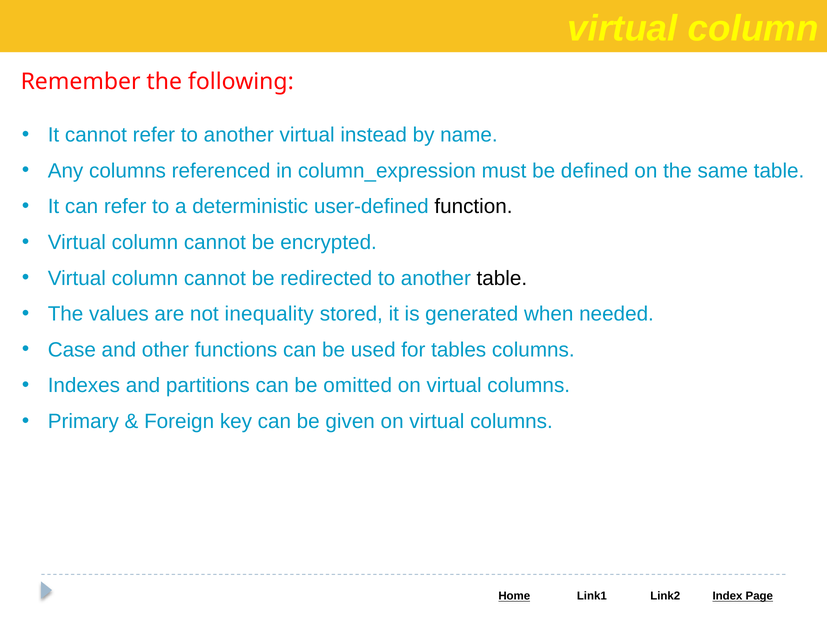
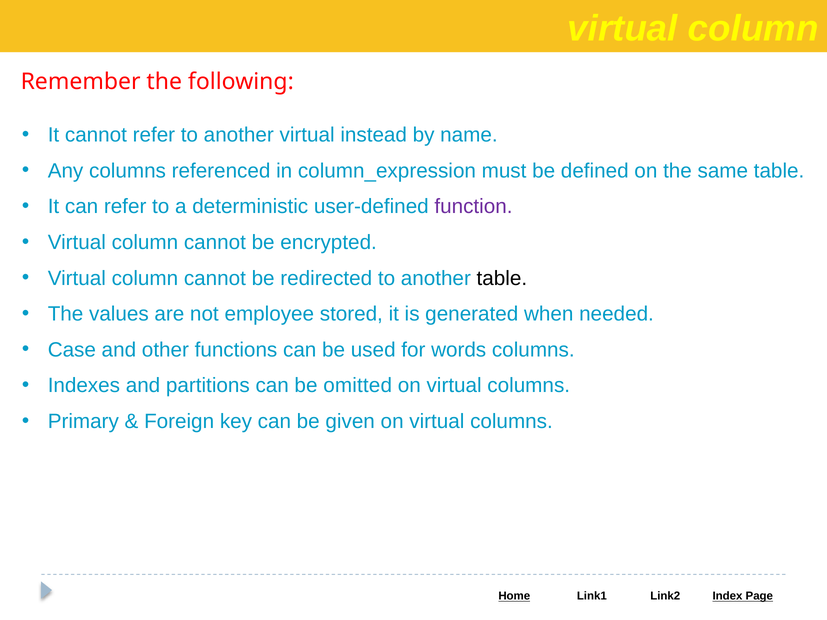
function colour: black -> purple
inequality: inequality -> employee
tables: tables -> words
